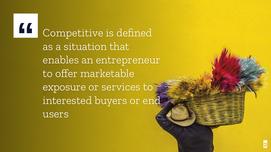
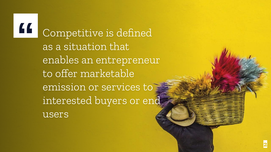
exposure: exposure -> emission
